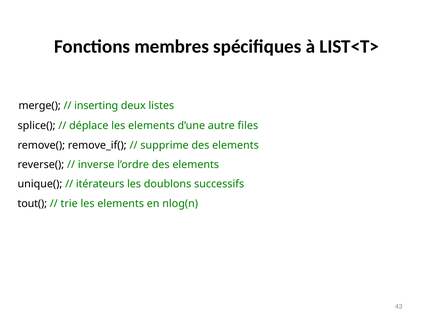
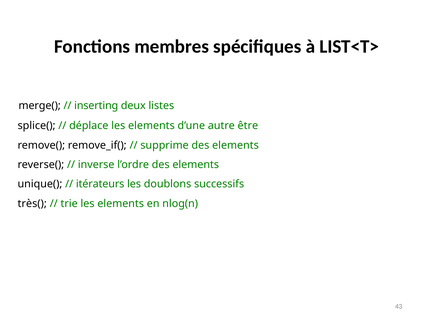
files: files -> être
tout(: tout( -> très(
